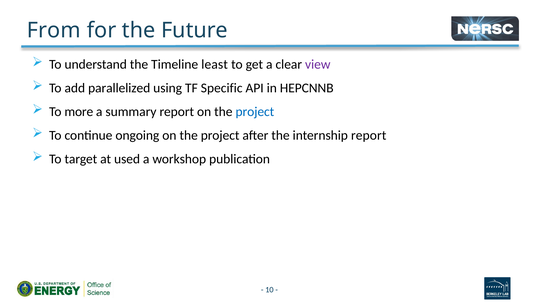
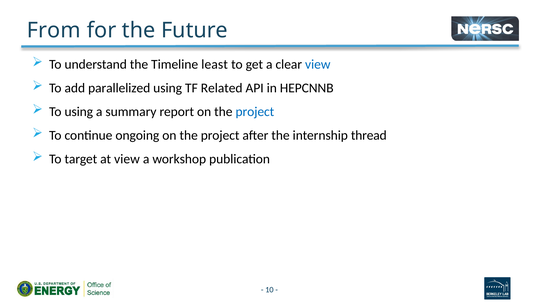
view at (318, 64) colour: purple -> blue
Specific: Specific -> Related
To more: more -> using
internship report: report -> thread
at used: used -> view
